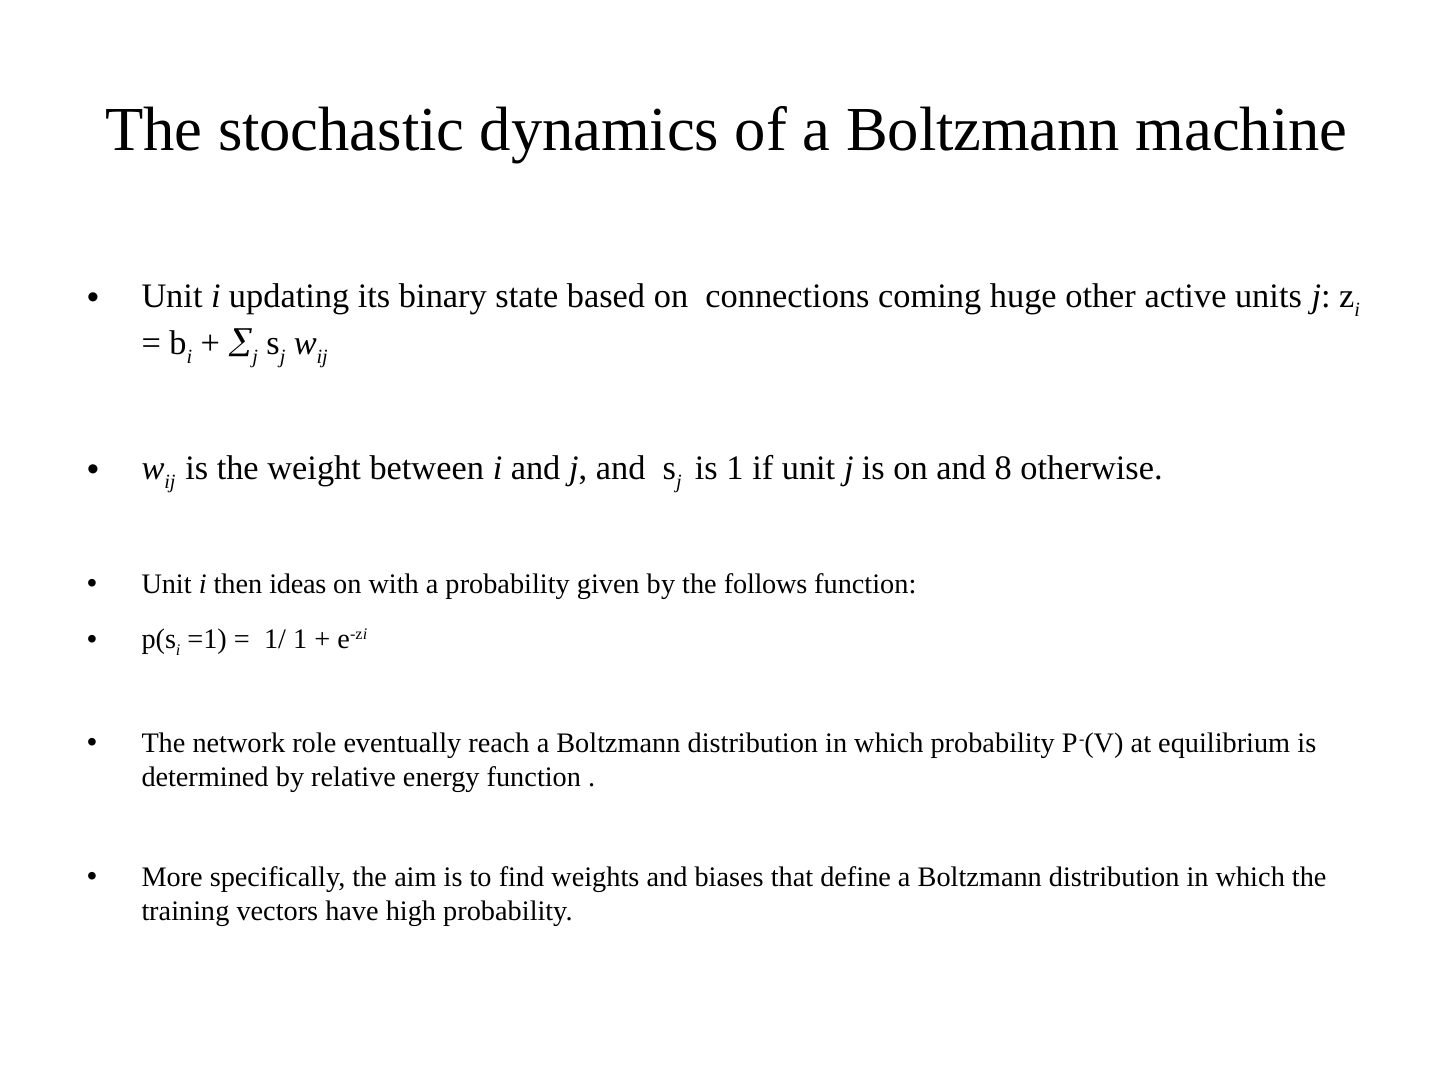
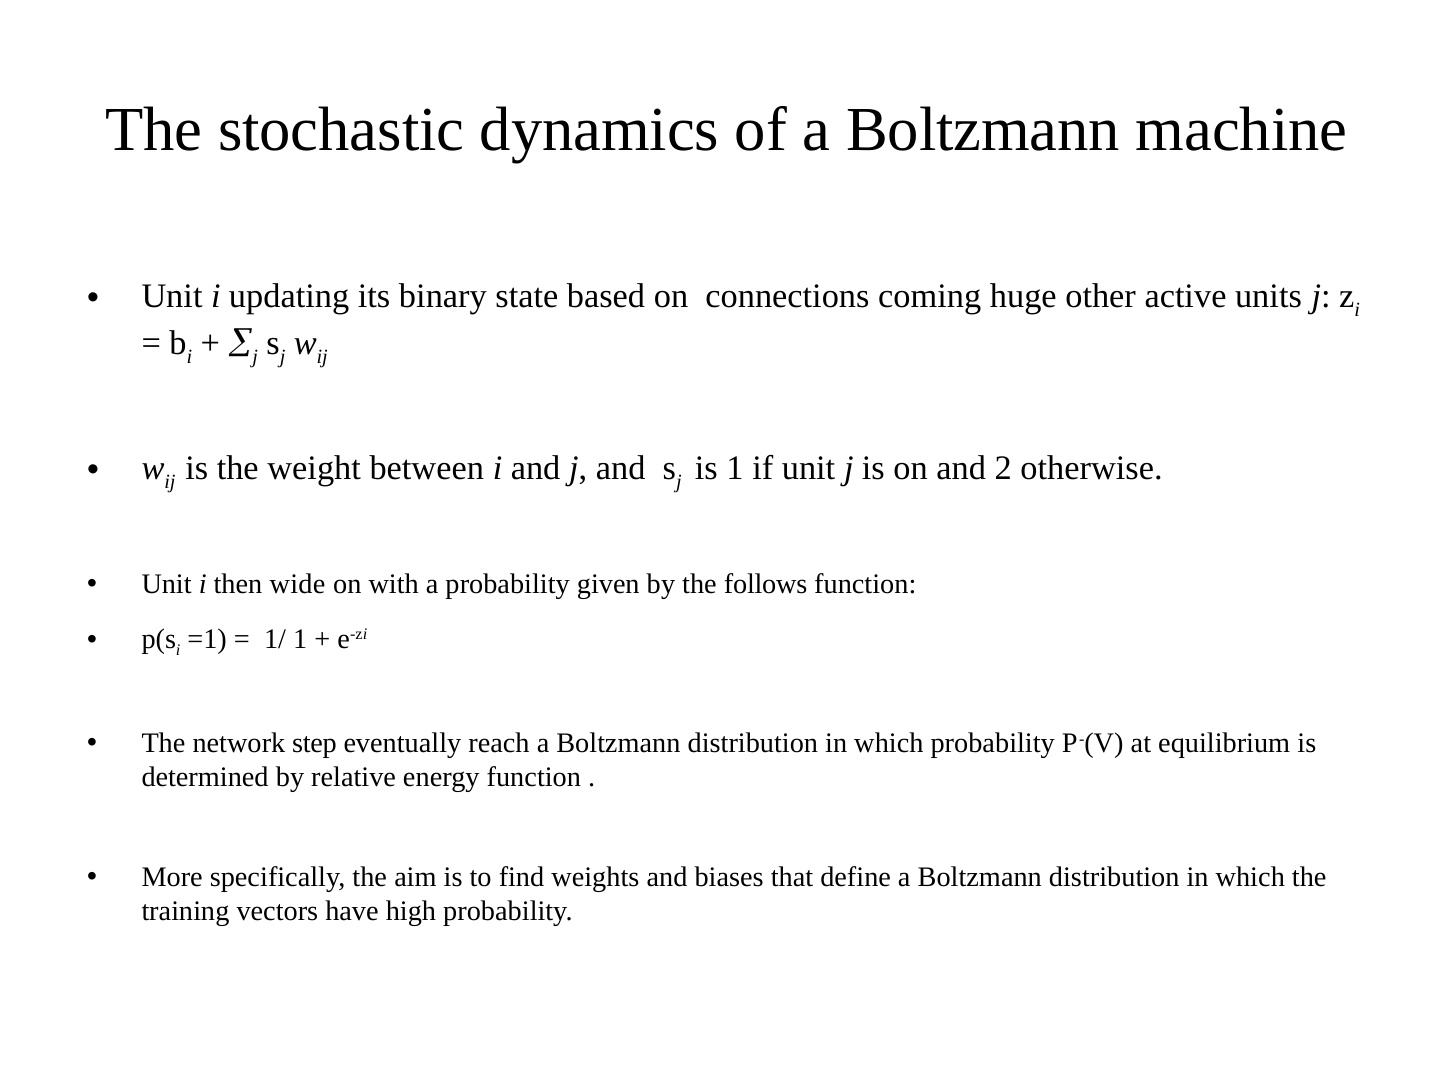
8: 8 -> 2
ideas: ideas -> wide
role: role -> step
